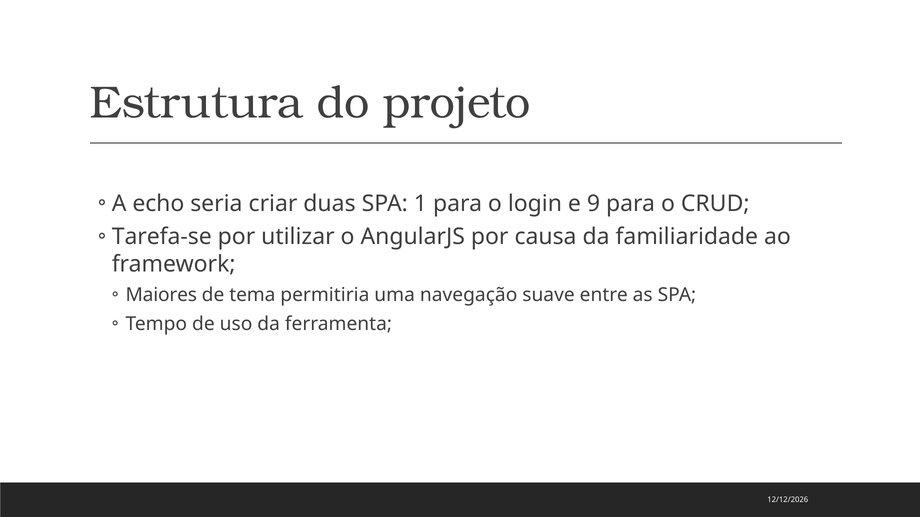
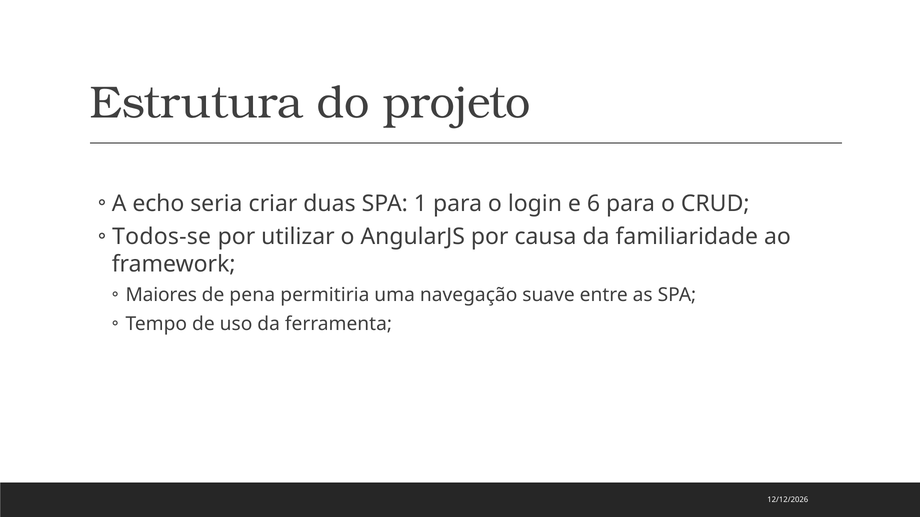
9: 9 -> 6
Tarefa-se: Tarefa-se -> Todos-se
tema: tema -> pena
